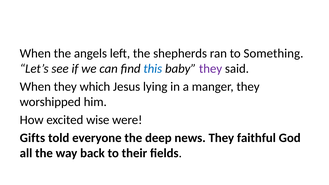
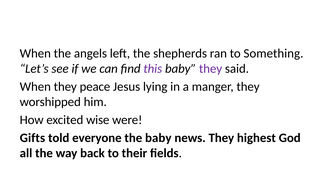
this colour: blue -> purple
which: which -> peace
the deep: deep -> baby
faithful: faithful -> highest
